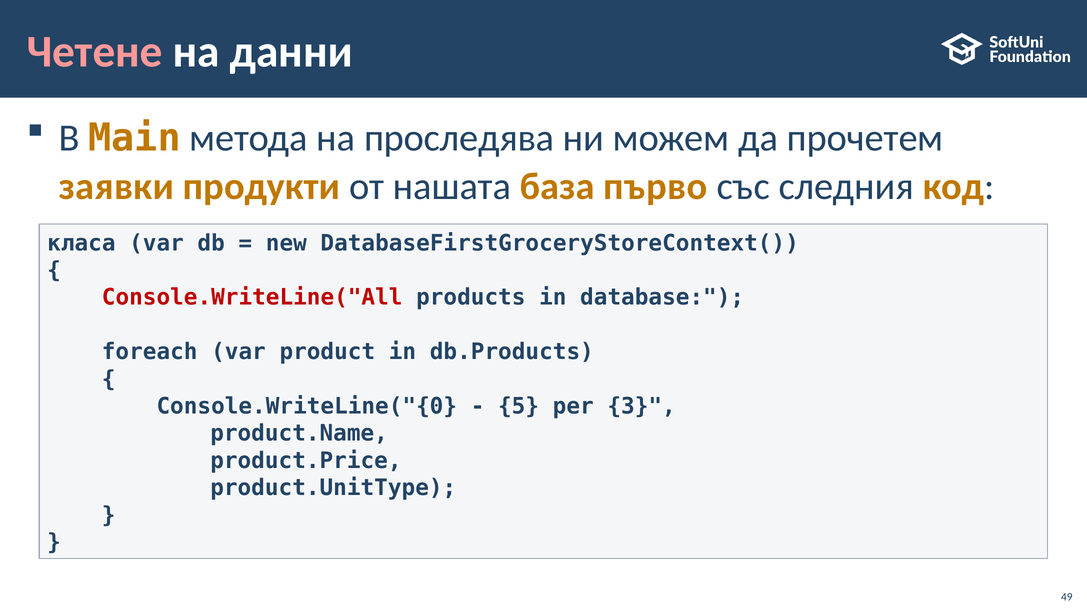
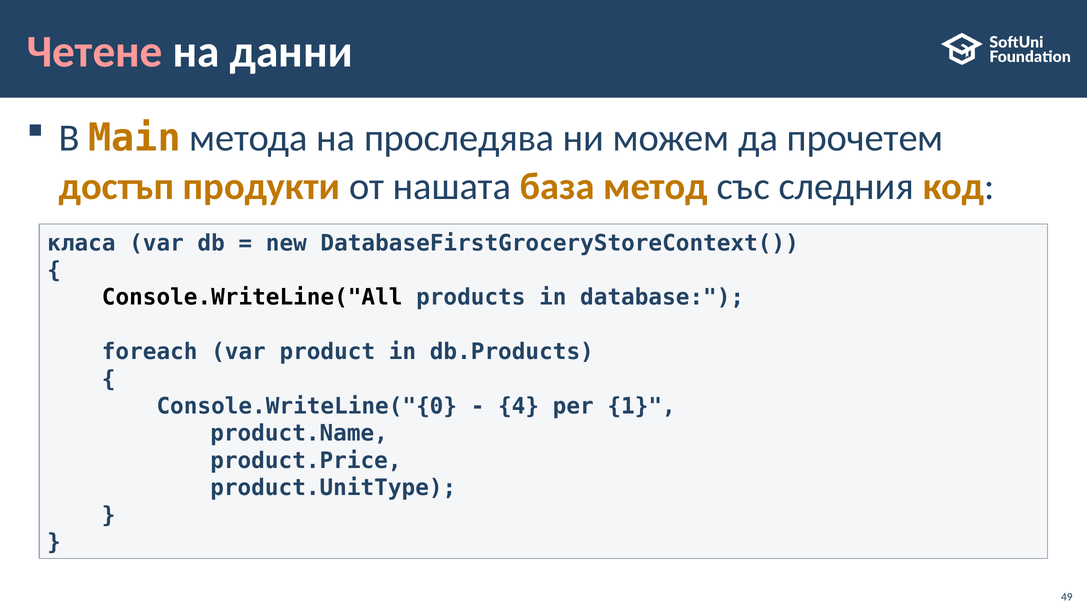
заявки: заявки -> достъп
първо: първо -> метод
Console.WriteLine("All colour: red -> black
5: 5 -> 4
3: 3 -> 1
